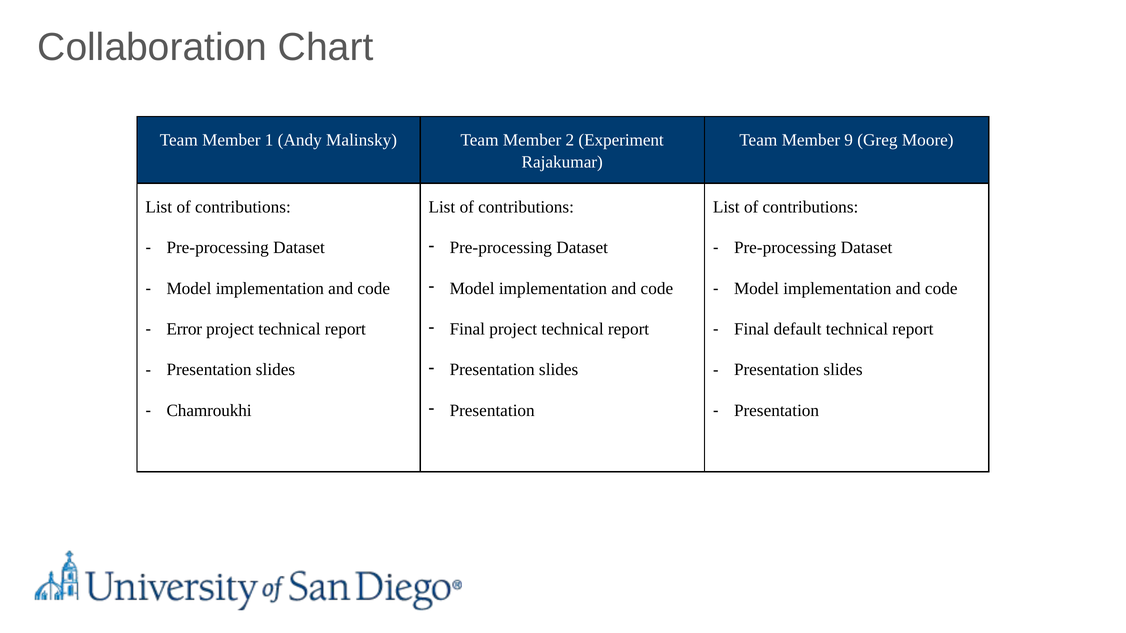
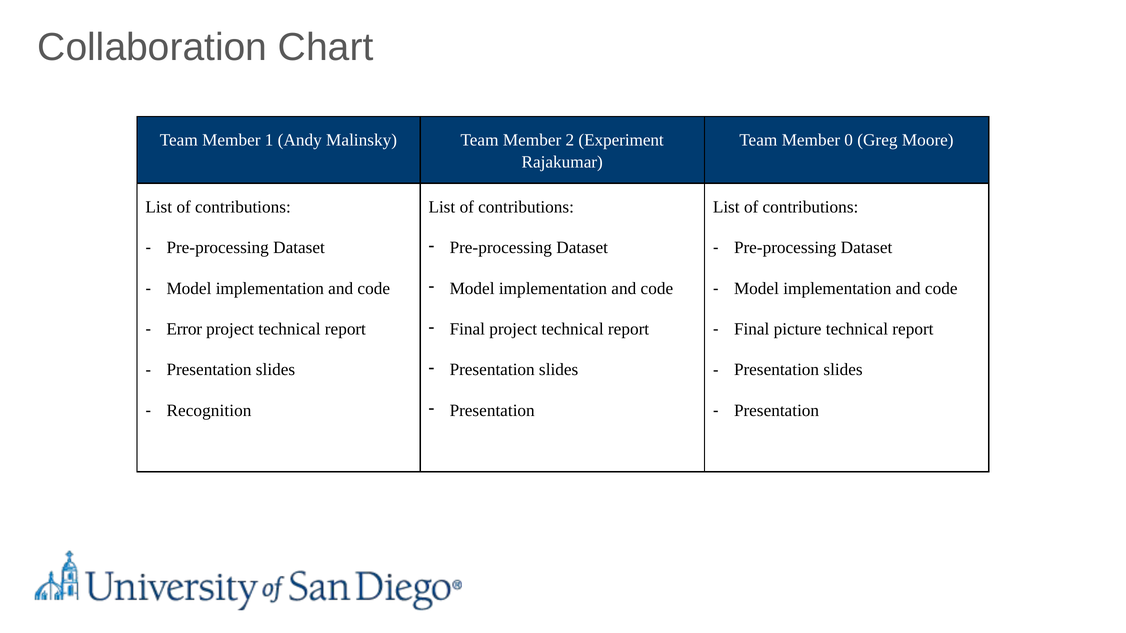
9: 9 -> 0
default: default -> picture
Chamroukhi: Chamroukhi -> Recognition
